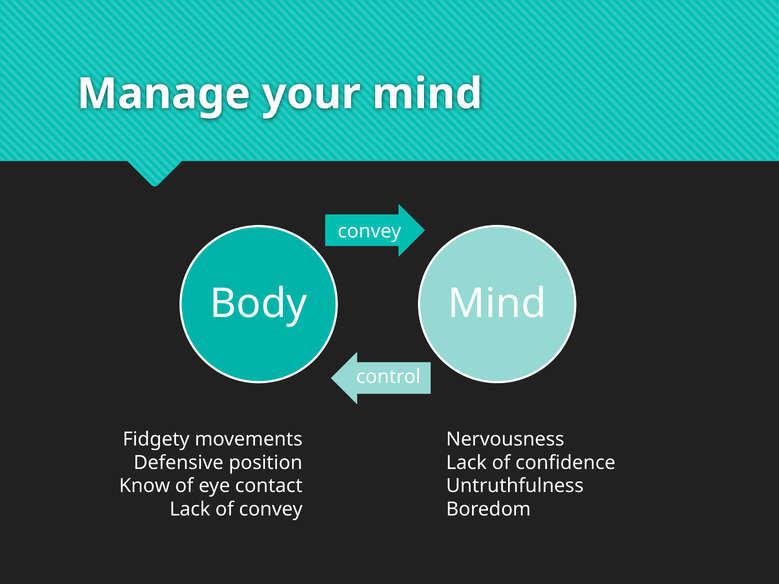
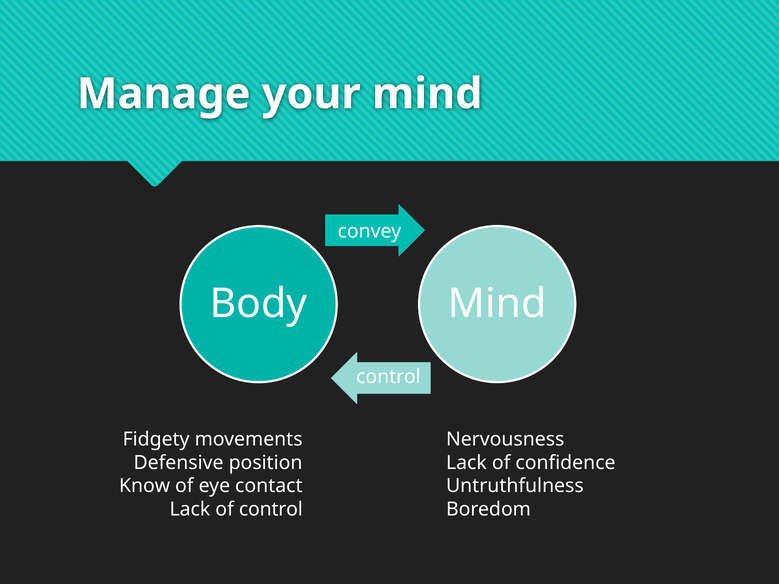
of convey: convey -> control
